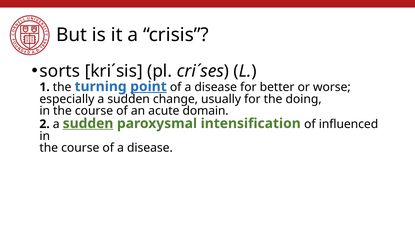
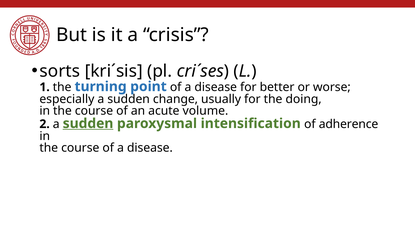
point underline: present -> none
domain: domain -> volume
influenced: influenced -> adherence
